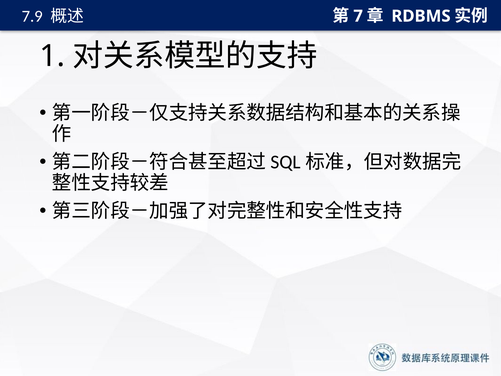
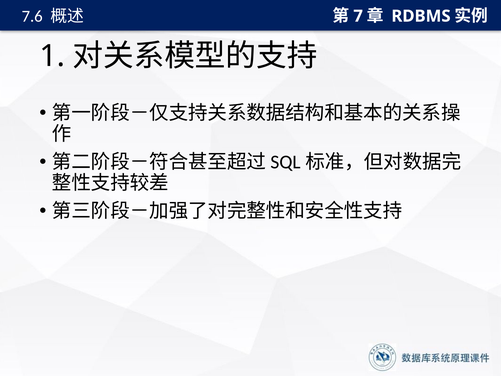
7.9: 7.9 -> 7.6
